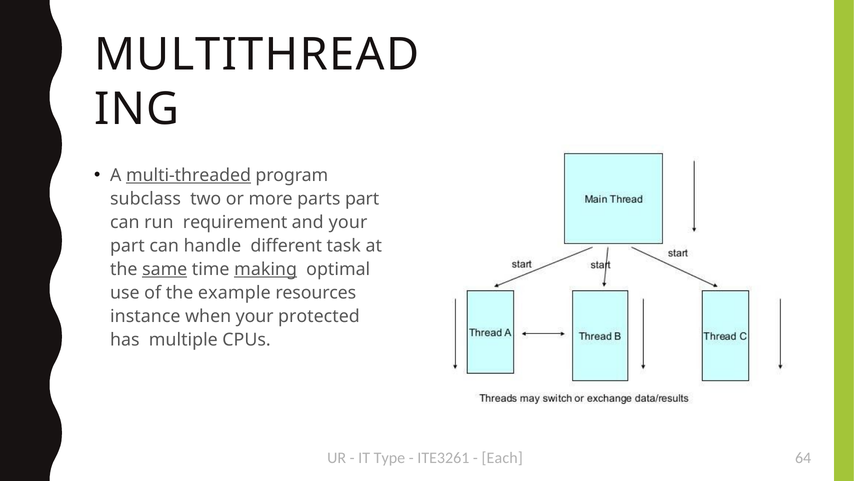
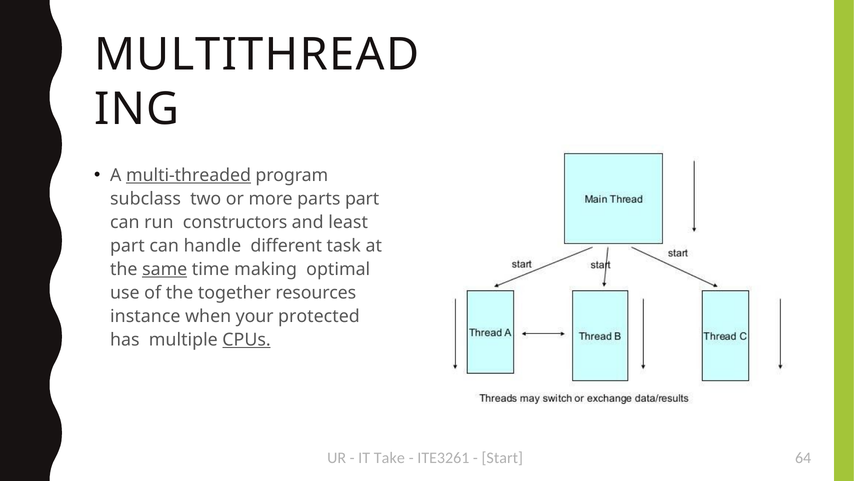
requirement: requirement -> constructors
and your: your -> least
making underline: present -> none
example: example -> together
CPUs underline: none -> present
Type: Type -> Take
Each: Each -> Start
